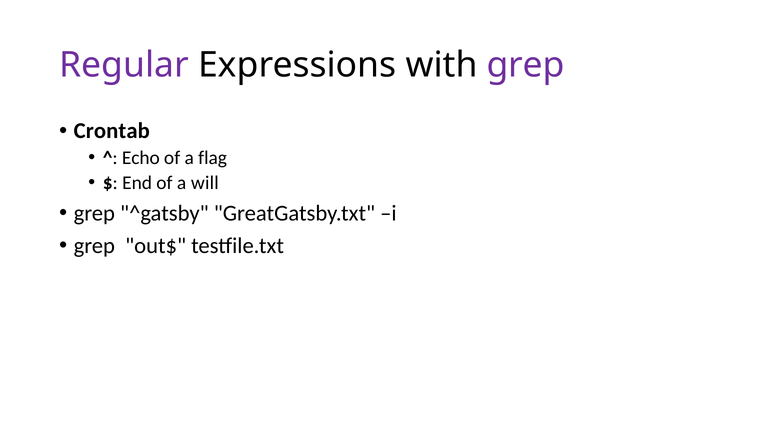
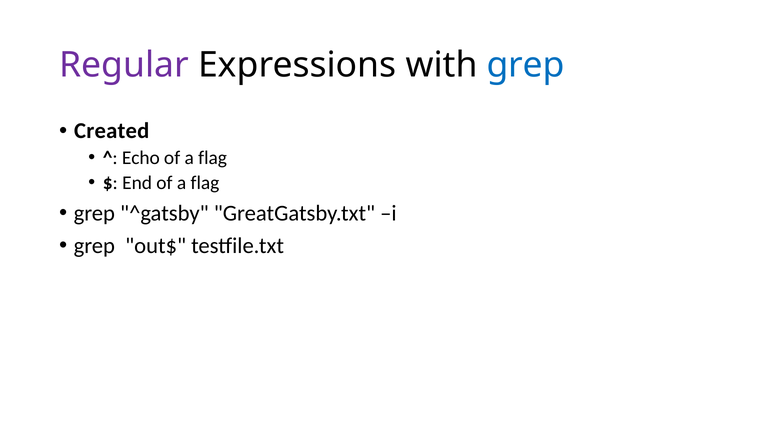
grep at (526, 65) colour: purple -> blue
Crontab: Crontab -> Created
End of a will: will -> flag
